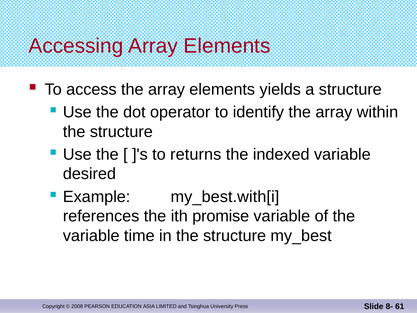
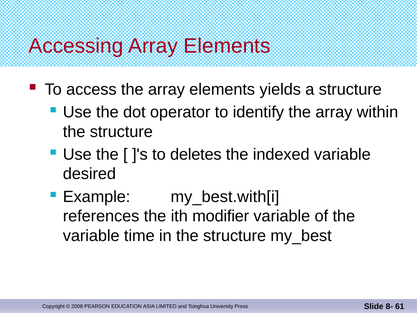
returns: returns -> deletes
promise: promise -> modifier
